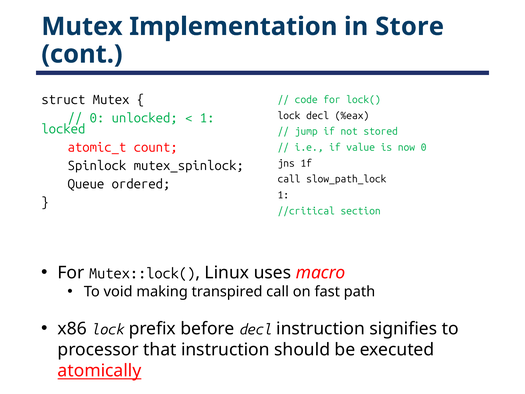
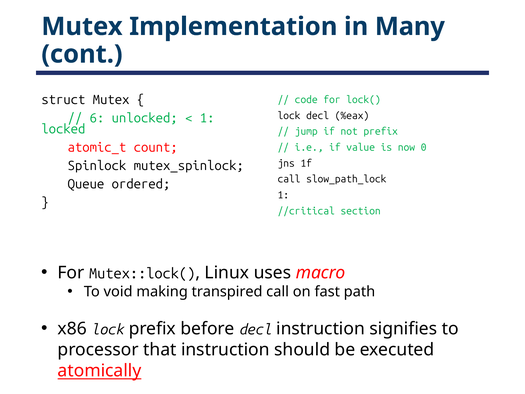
Store: Store -> Many
0 at (97, 118): 0 -> 6
not stored: stored -> prefix
